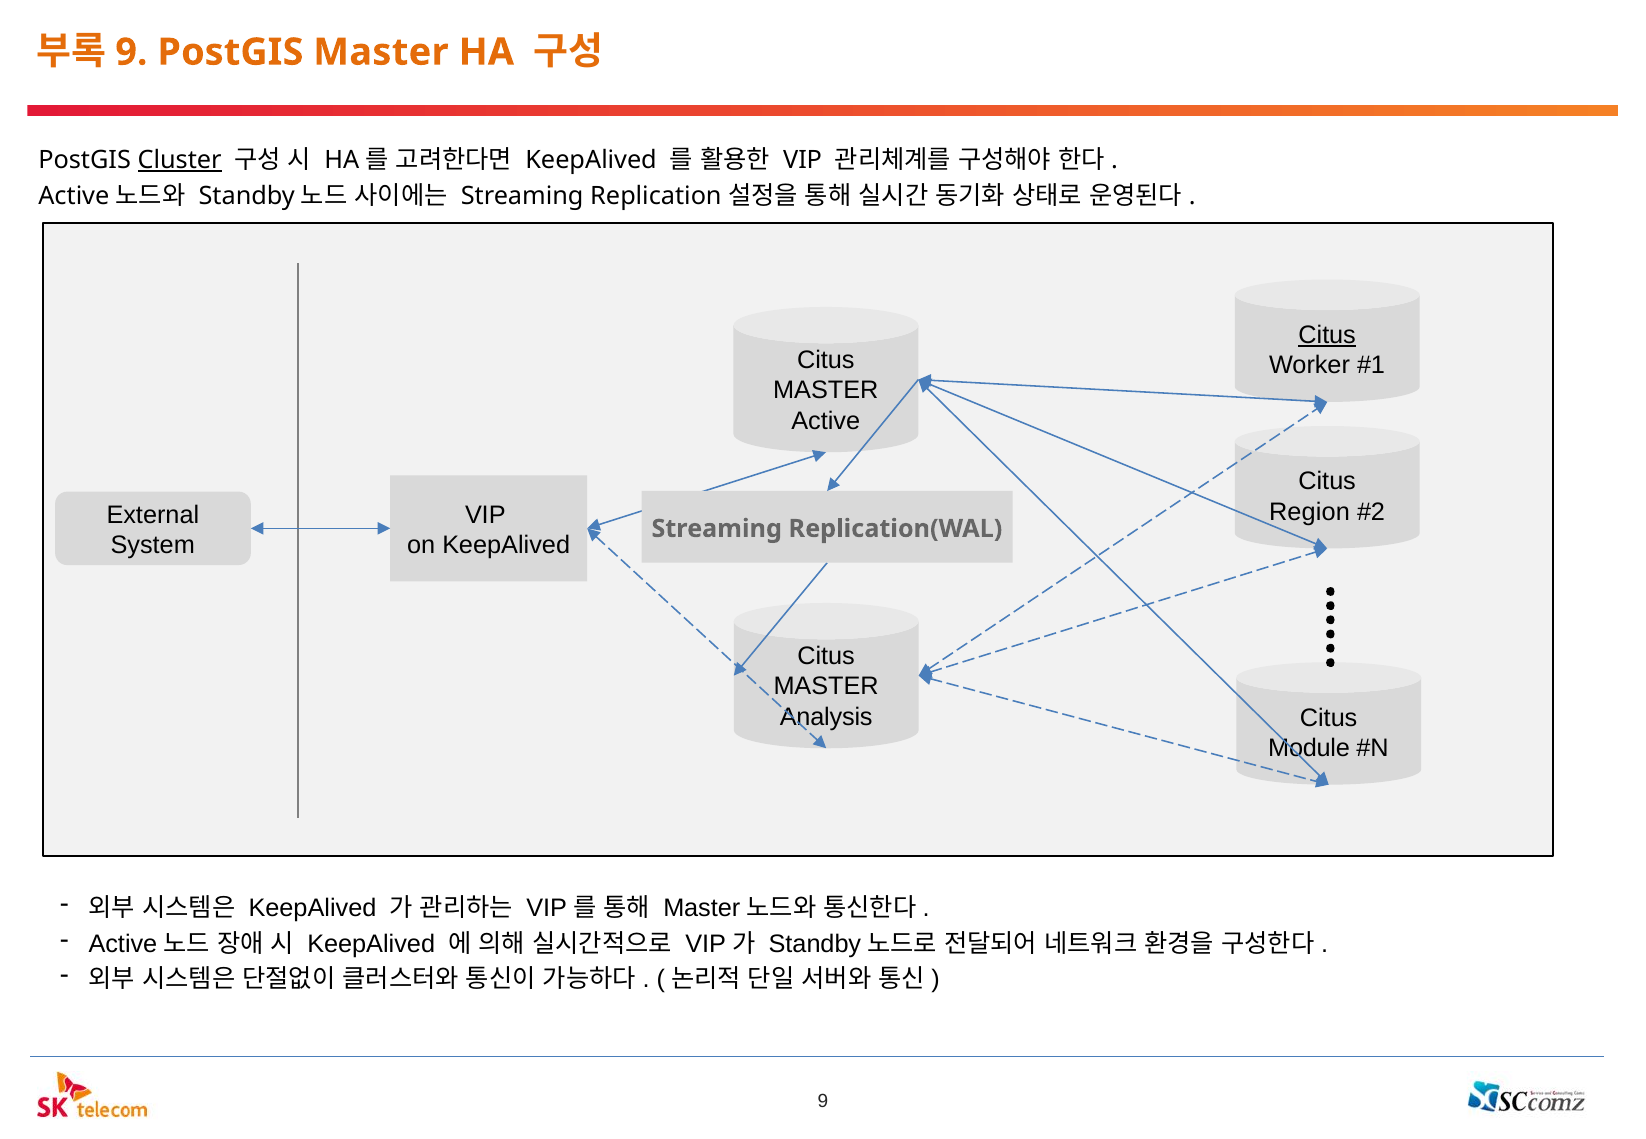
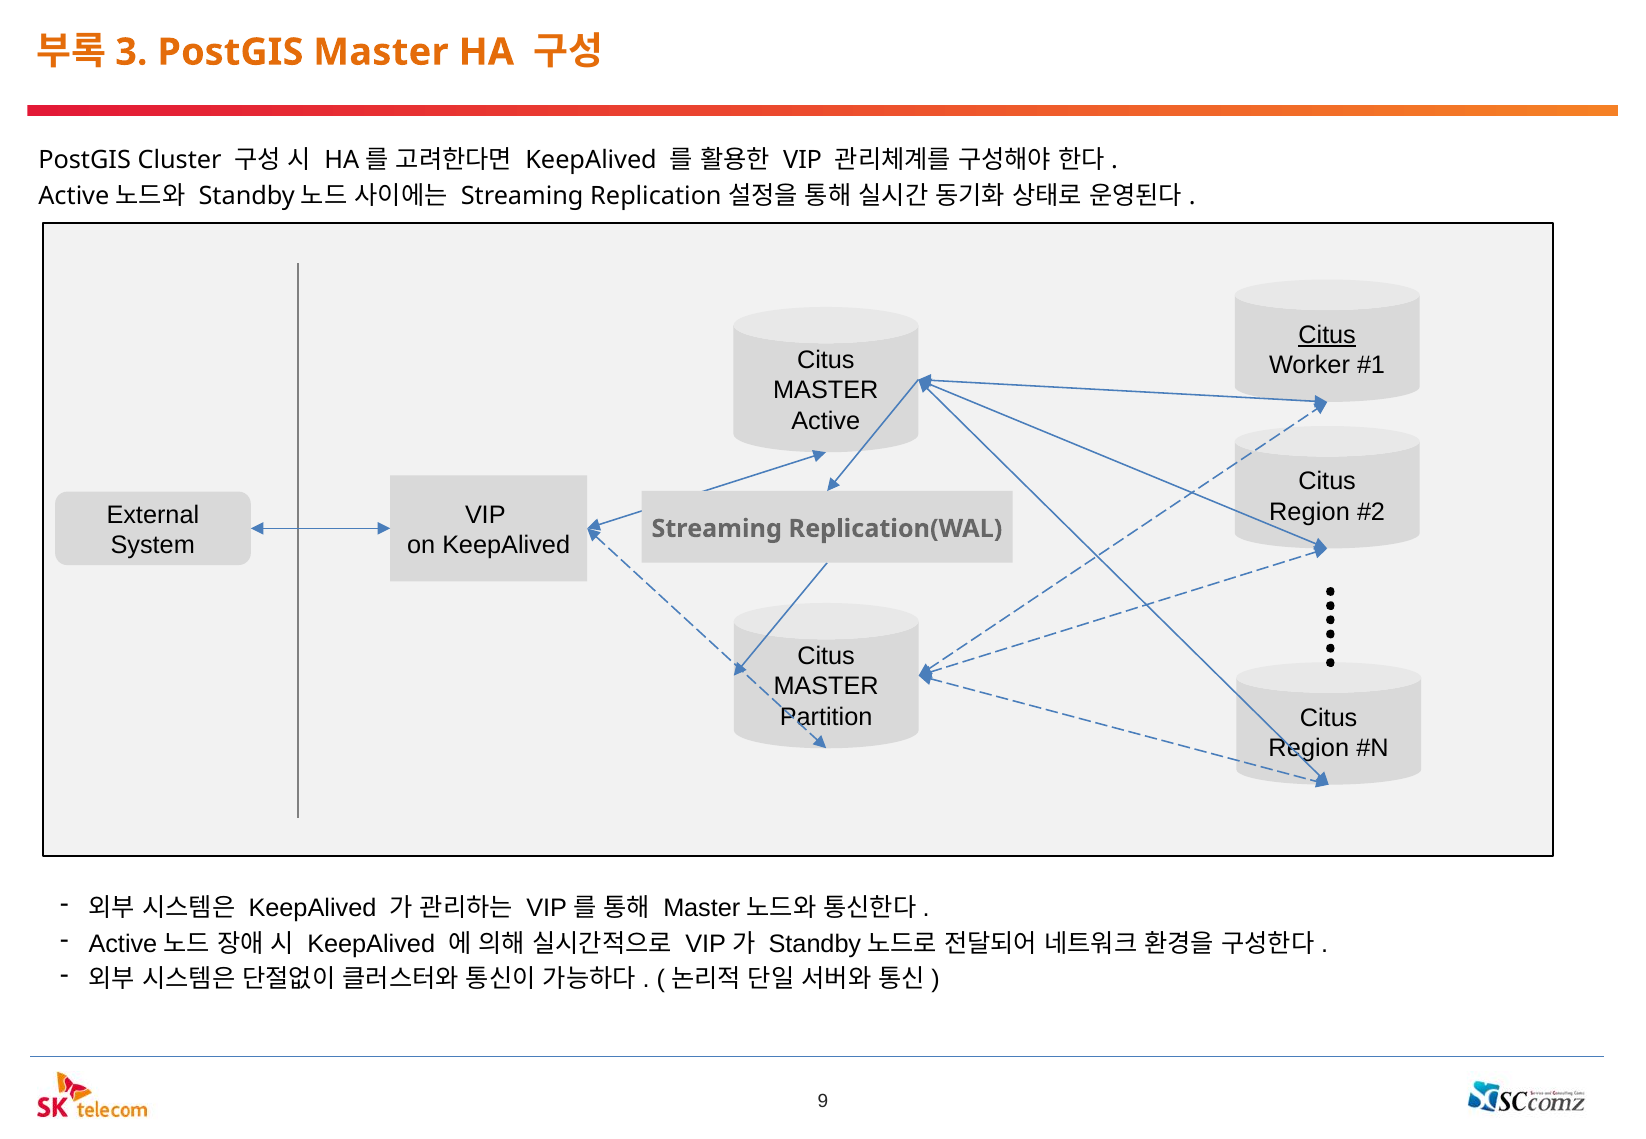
9 at (131, 52): 9 -> 3
Cluster underline: present -> none
Analysis: Analysis -> Partition
Module at (1309, 748): Module -> Region
